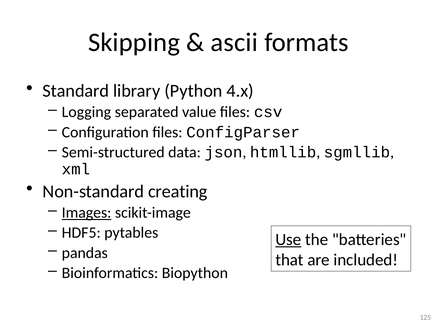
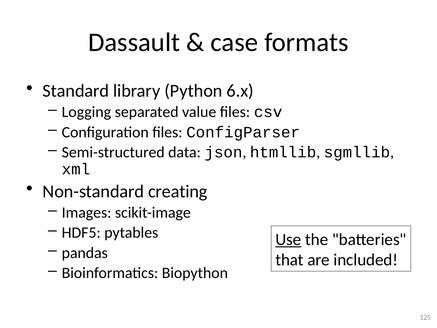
Skipping: Skipping -> Dassault
ascii: ascii -> case
4.x: 4.x -> 6.x
Images underline: present -> none
